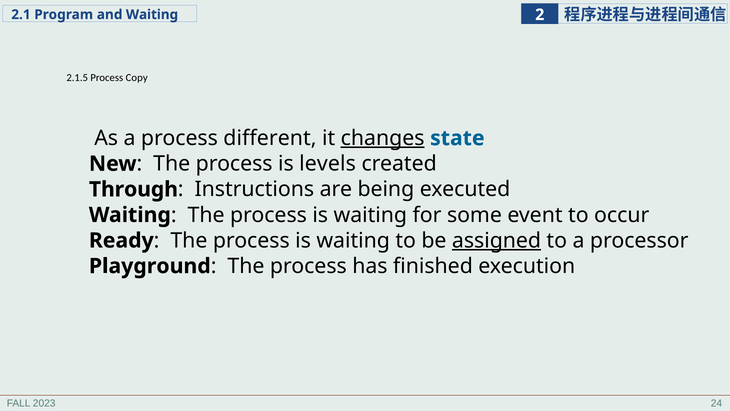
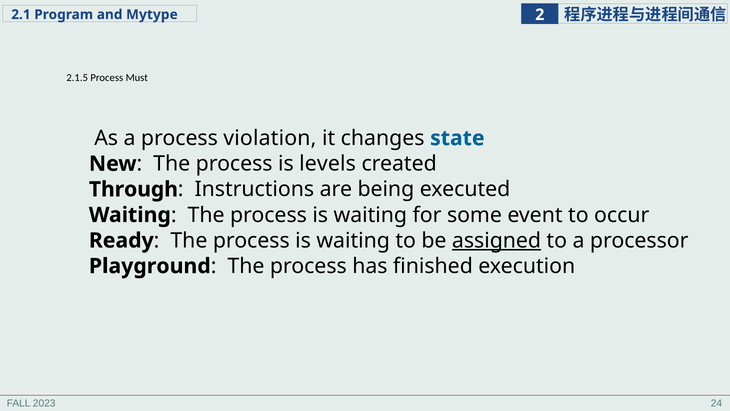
Waiting at (152, 15): Waiting -> Mytype
Copy: Copy -> Must
different: different -> violation
changes underline: present -> none
